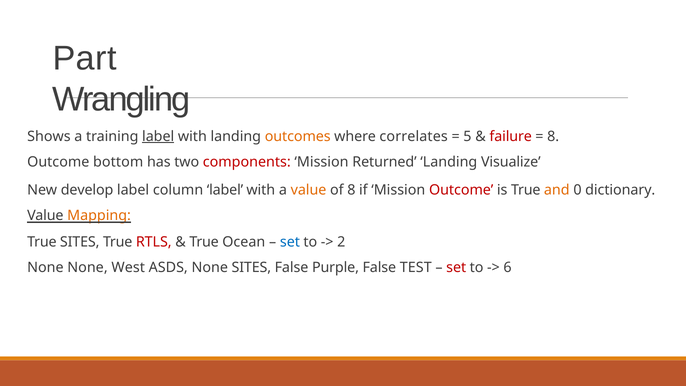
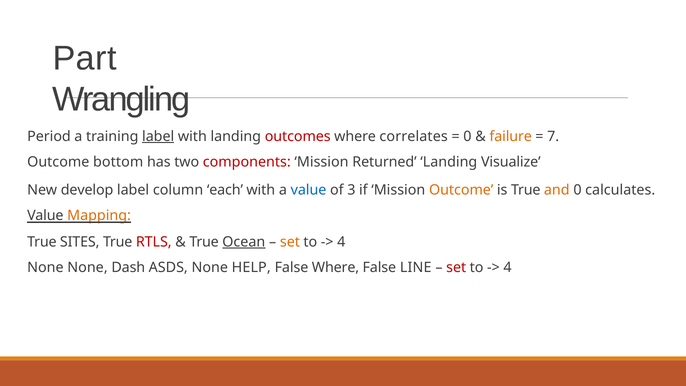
Shows: Shows -> Period
outcomes colour: orange -> red
5 at (467, 136): 5 -> 0
failure colour: red -> orange
8 at (553, 136): 8 -> 7
column label: label -> each
value at (309, 190) colour: orange -> blue
of 8: 8 -> 3
Outcome at (461, 190) colour: red -> orange
dictionary: dictionary -> calculates
Ocean underline: none -> present
set at (290, 242) colour: blue -> orange
2 at (341, 242): 2 -> 4
West: West -> Dash
None SITES: SITES -> HELP
False Purple: Purple -> Where
TEST: TEST -> LINE
6 at (508, 268): 6 -> 4
